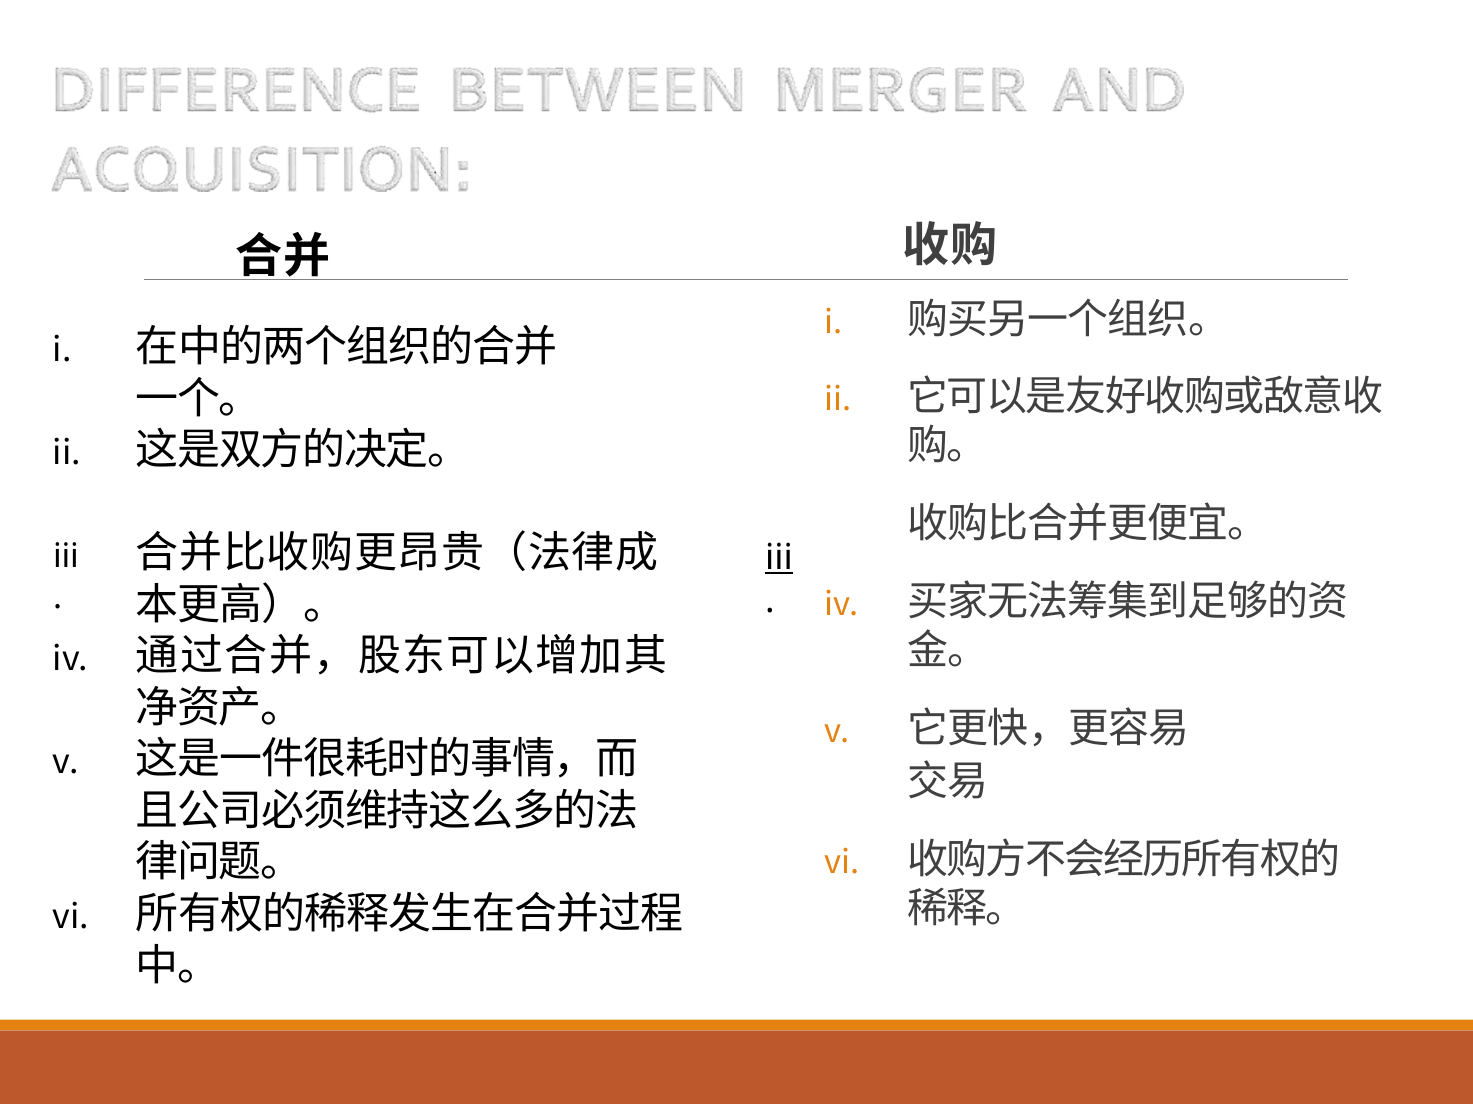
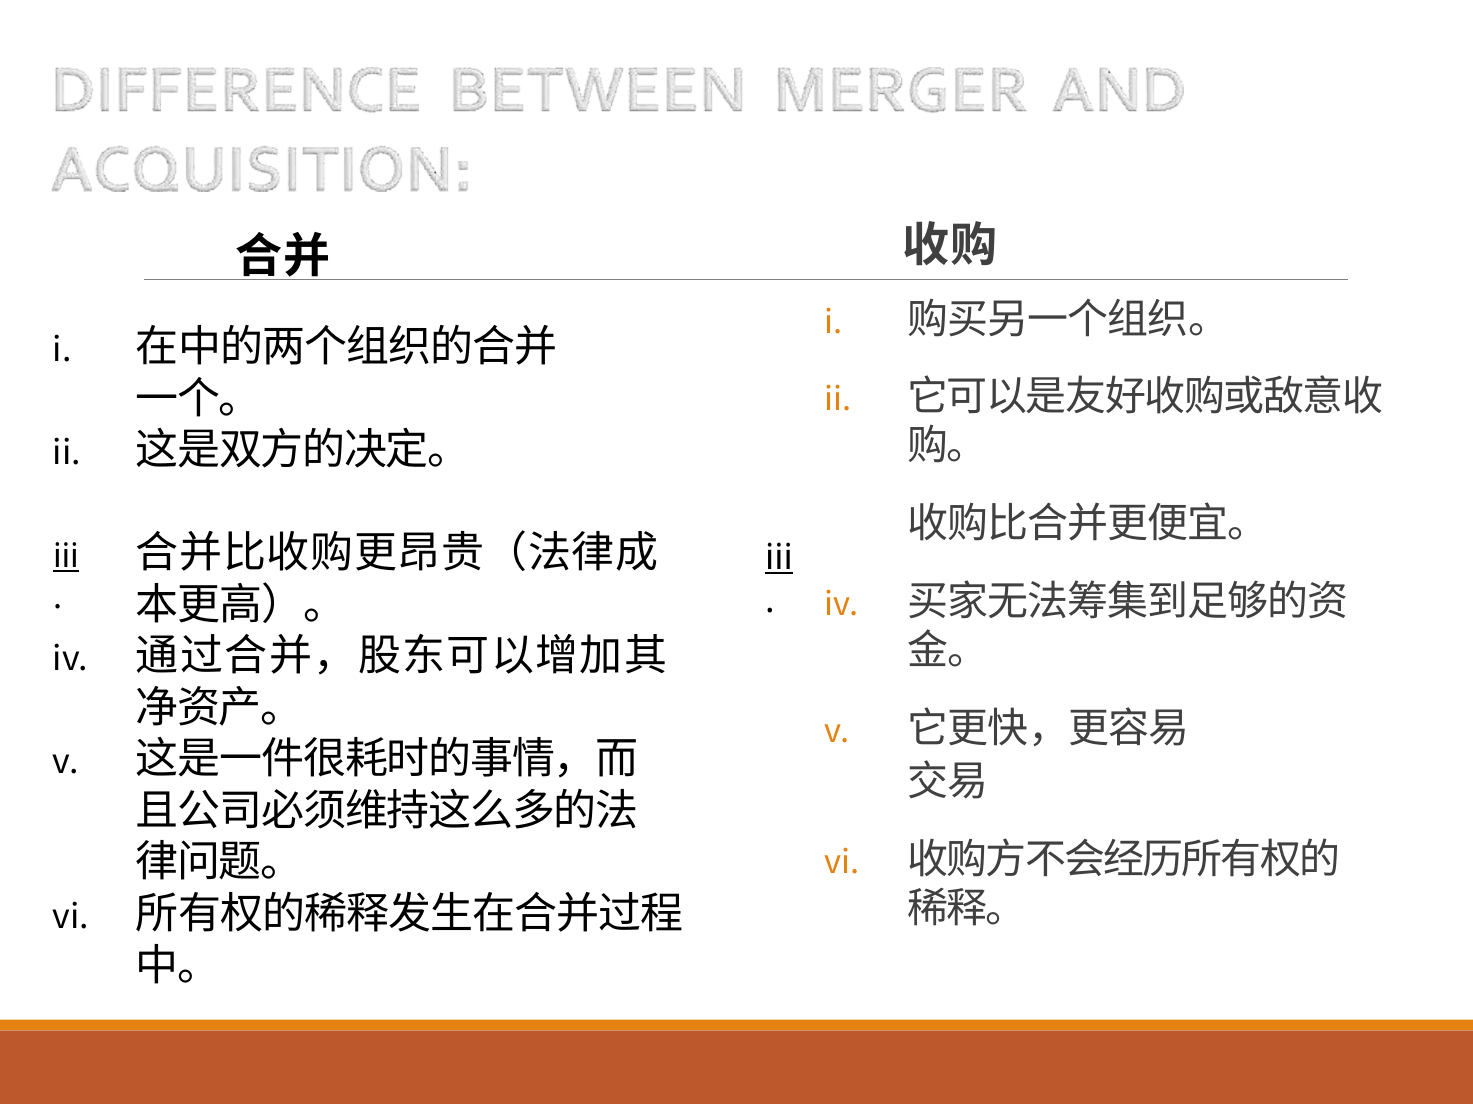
iii at (66, 557) underline: none -> present
